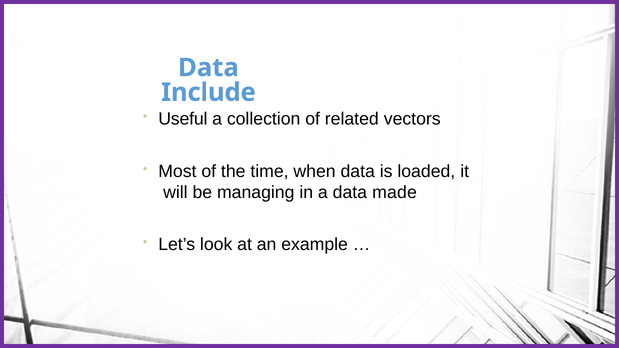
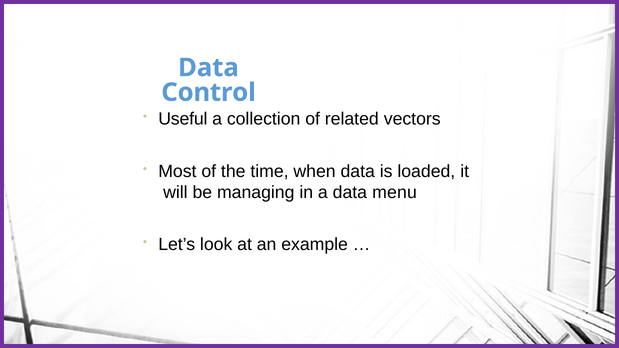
Include: Include -> Control
made: made -> menu
